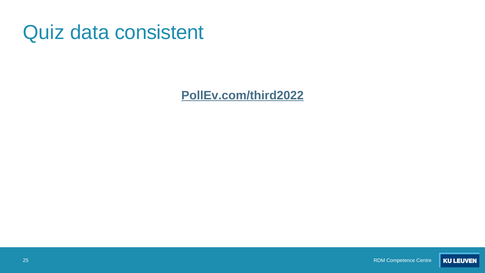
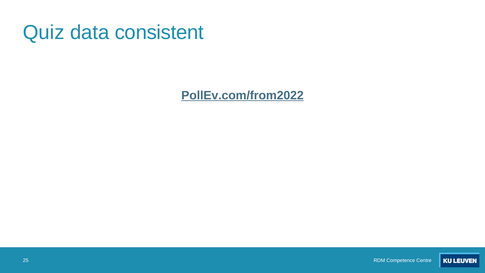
PollEv.com/third2022: PollEv.com/third2022 -> PollEv.com/from2022
